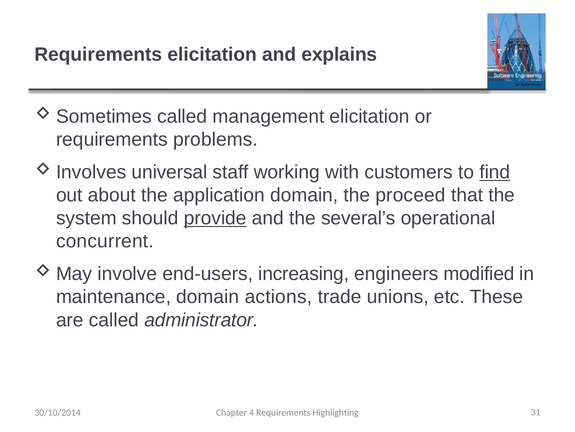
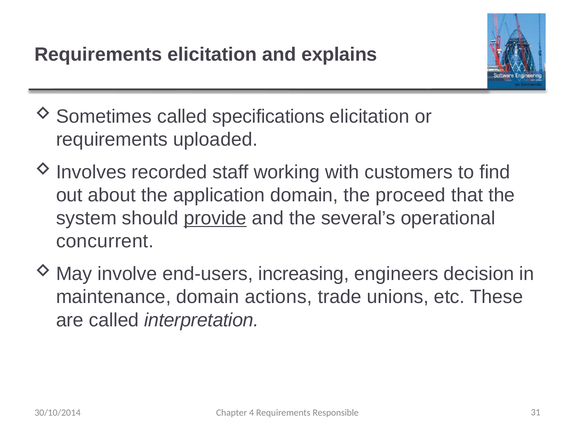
management: management -> specifications
problems: problems -> uploaded
universal: universal -> recorded
find underline: present -> none
modified: modified -> decision
administrator: administrator -> interpretation
Highlighting: Highlighting -> Responsible
